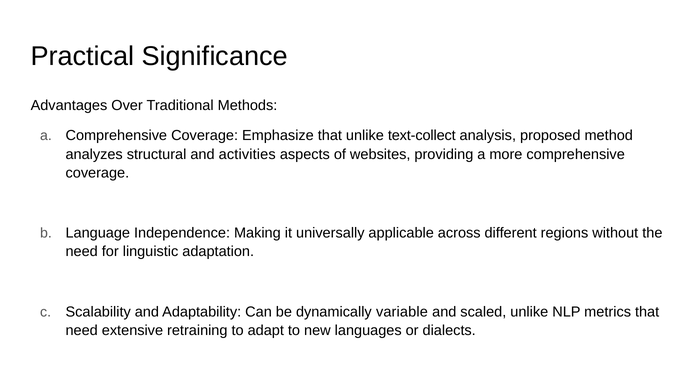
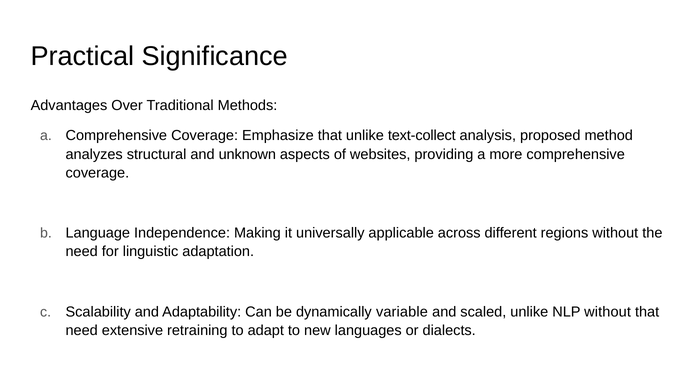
activities: activities -> unknown
NLP metrics: metrics -> without
